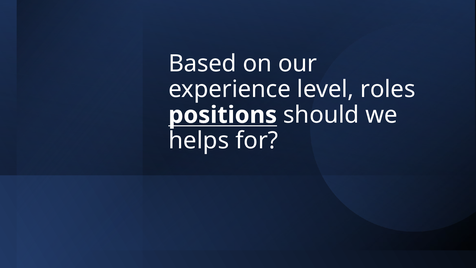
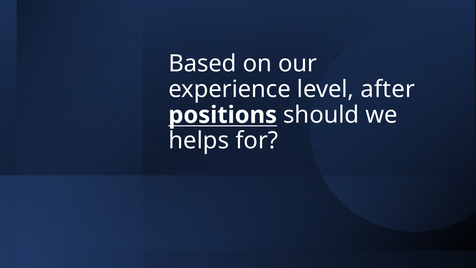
roles: roles -> after
